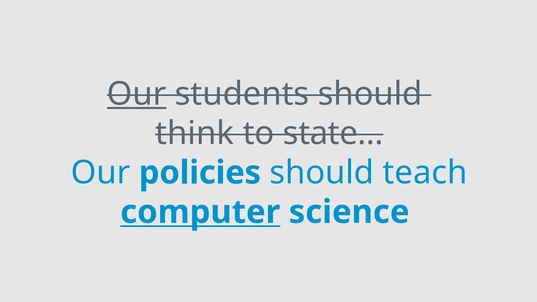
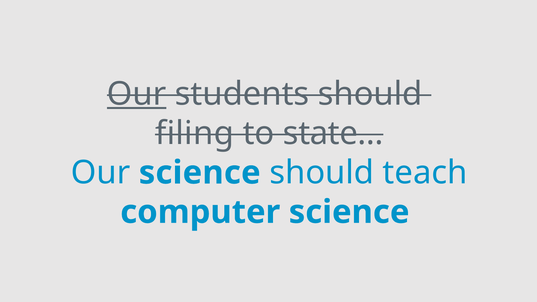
think: think -> filing
Our policies: policies -> science
computer underline: present -> none
